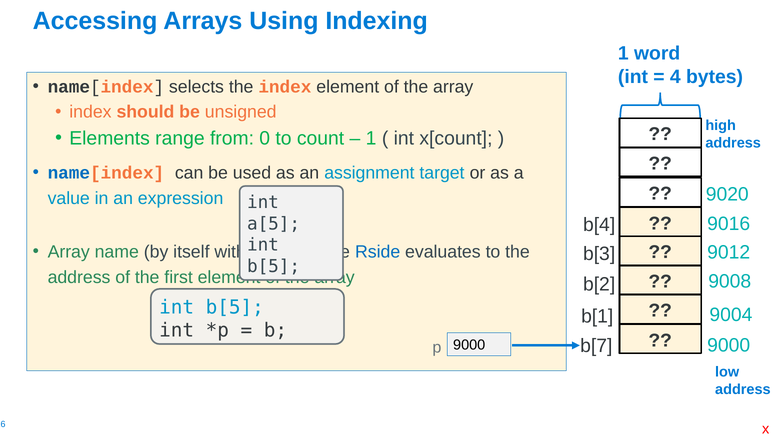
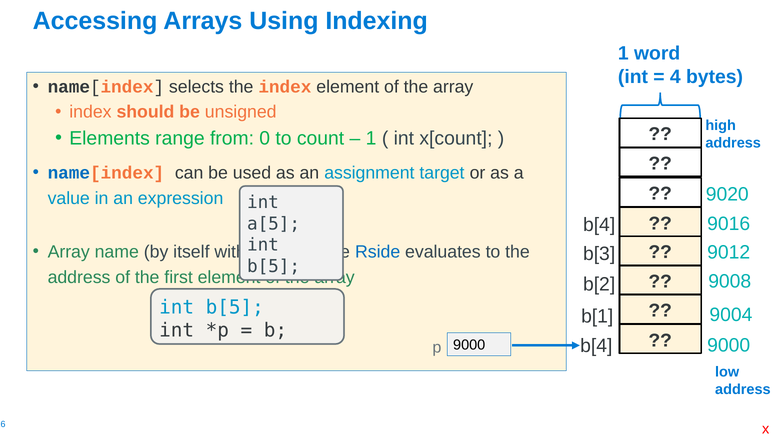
b[7 at (596, 346): b[7 -> b[4
